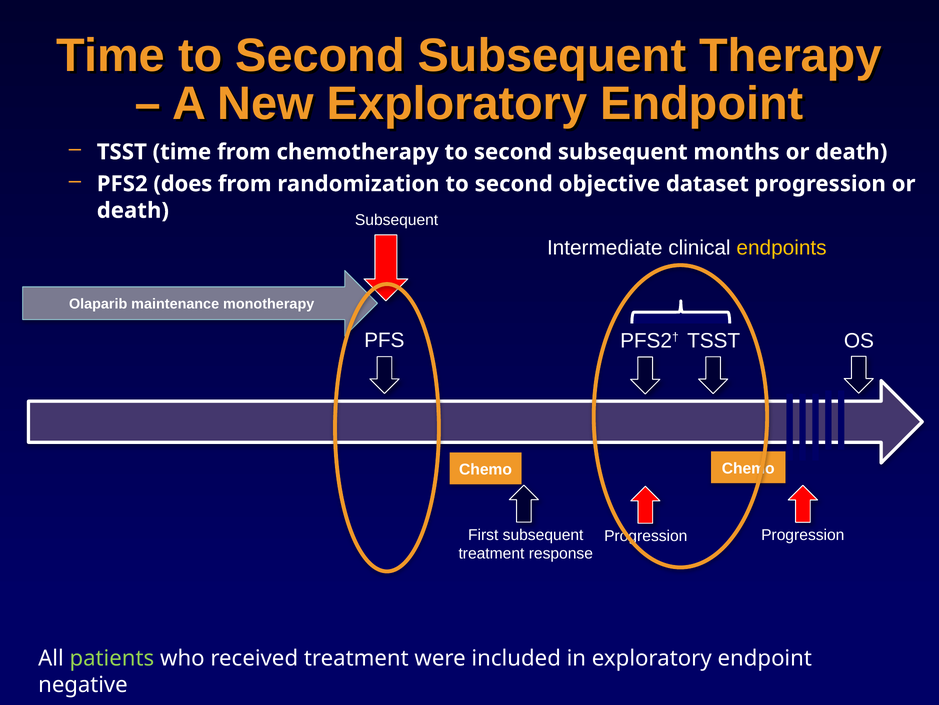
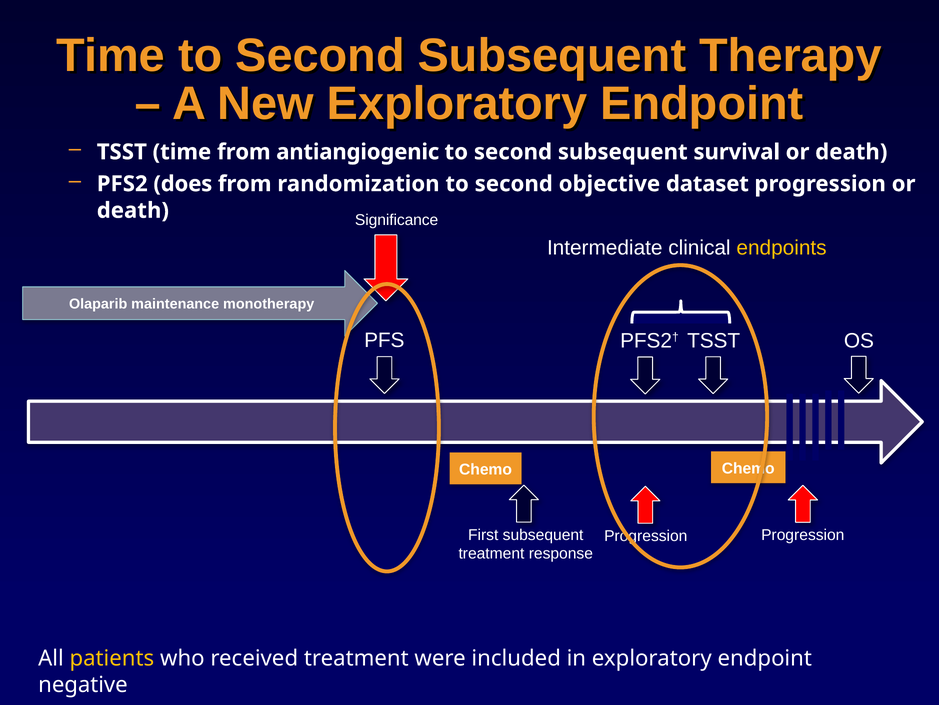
chemotherapy: chemotherapy -> antiangiogenic
months: months -> survival
Subsequent at (397, 220): Subsequent -> Significance
patients colour: light green -> yellow
